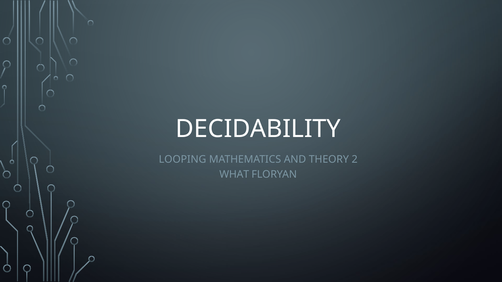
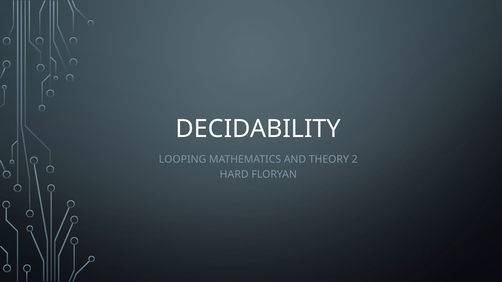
WHAT: WHAT -> HARD
